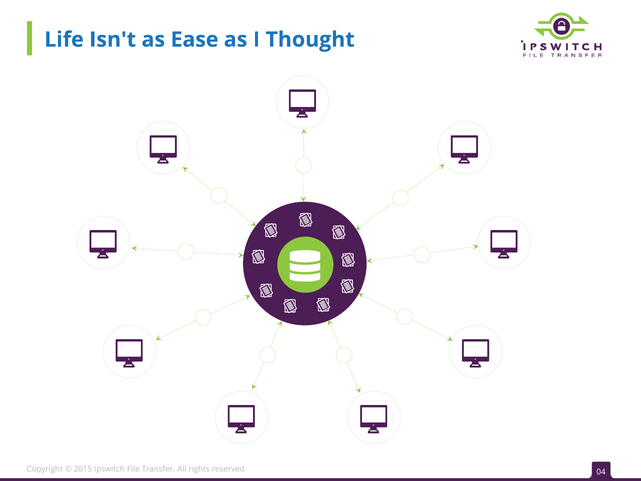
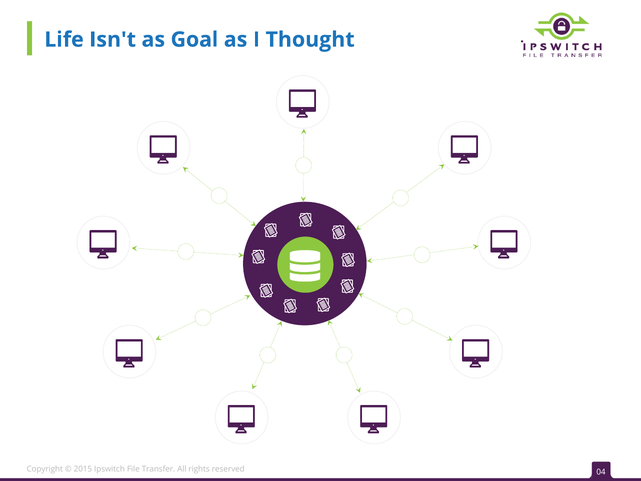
Ease: Ease -> Goal
